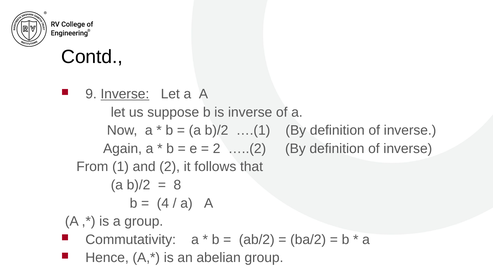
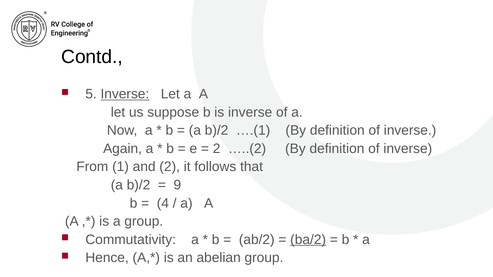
9: 9 -> 5
8: 8 -> 9
ba/2 underline: none -> present
